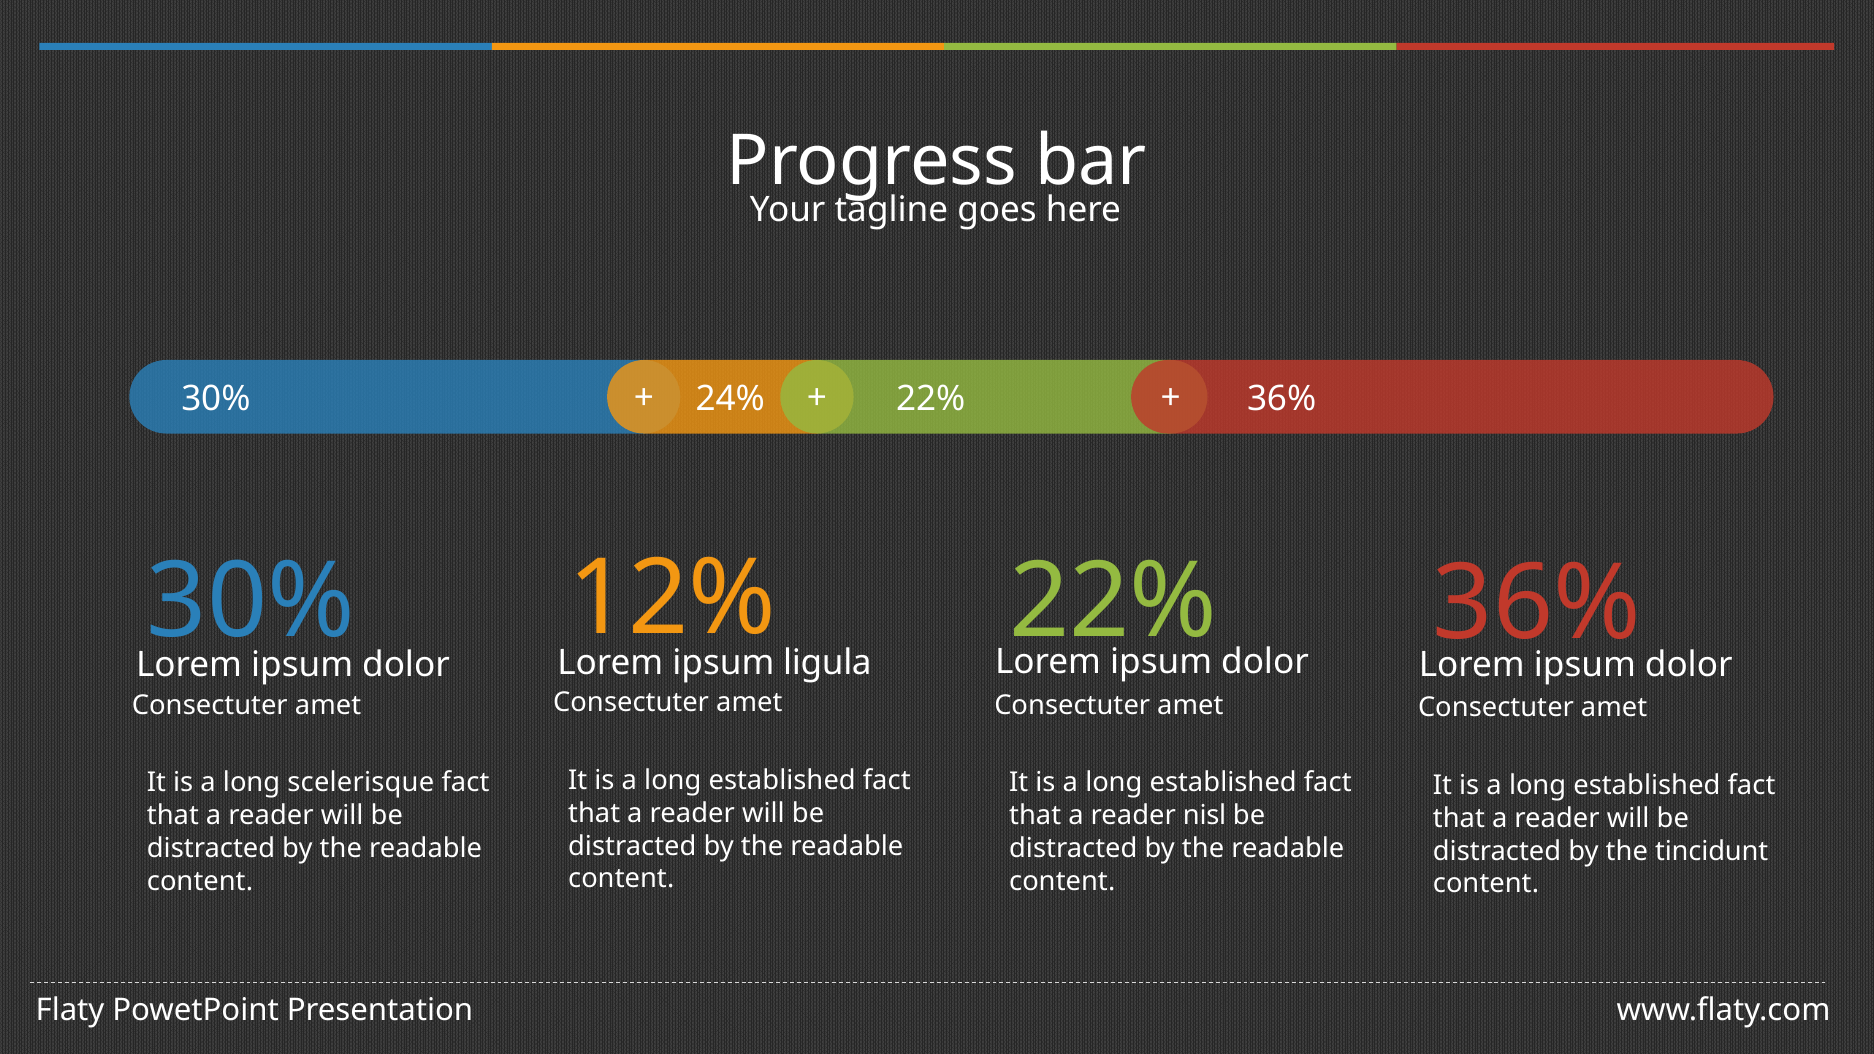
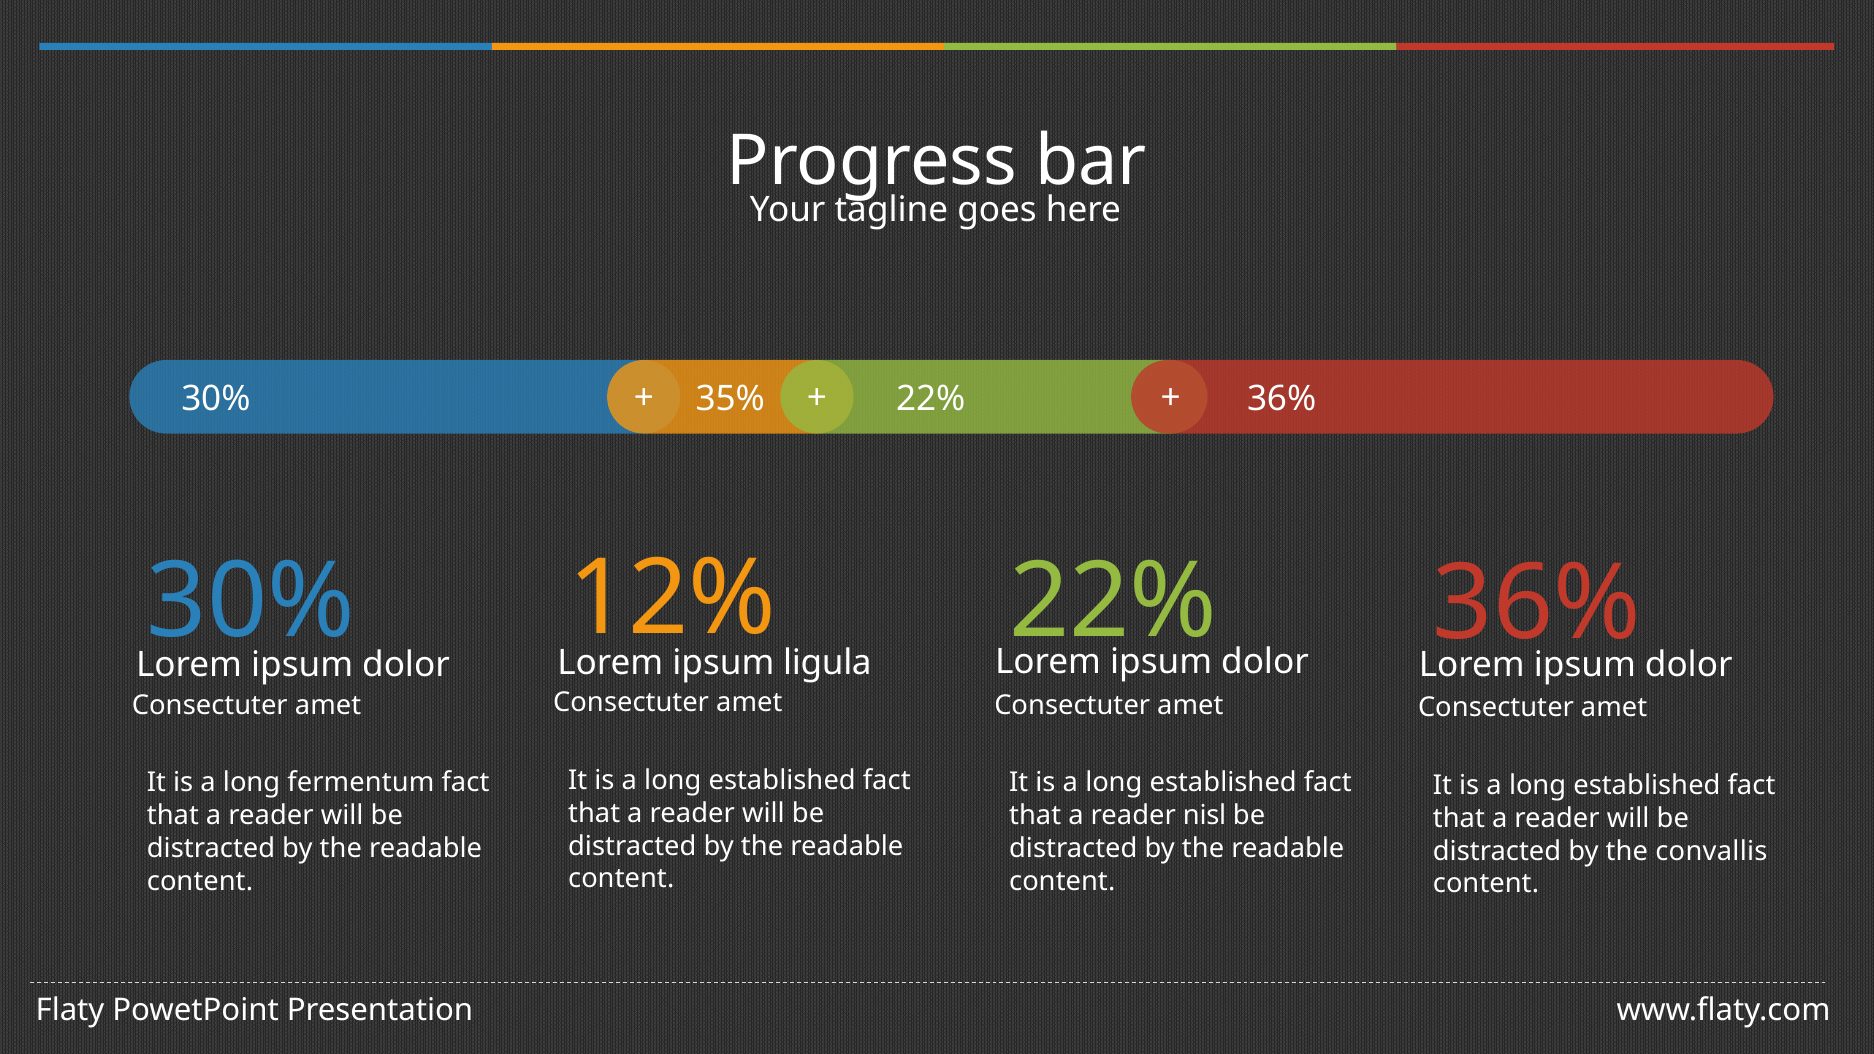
24%: 24% -> 35%
scelerisque: scelerisque -> fermentum
tincidunt: tincidunt -> convallis
